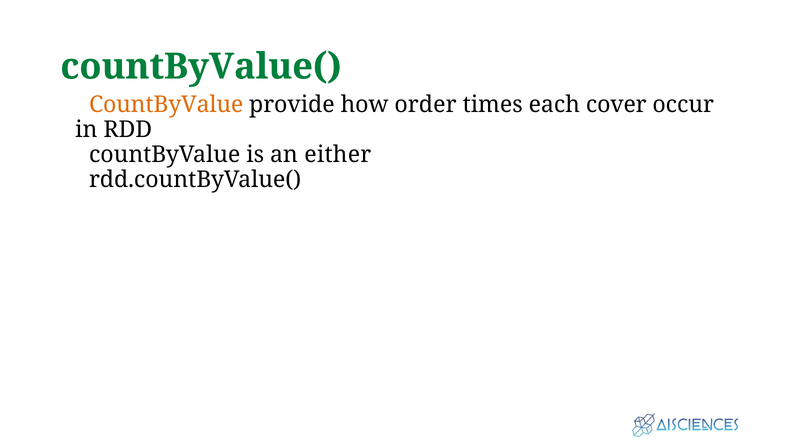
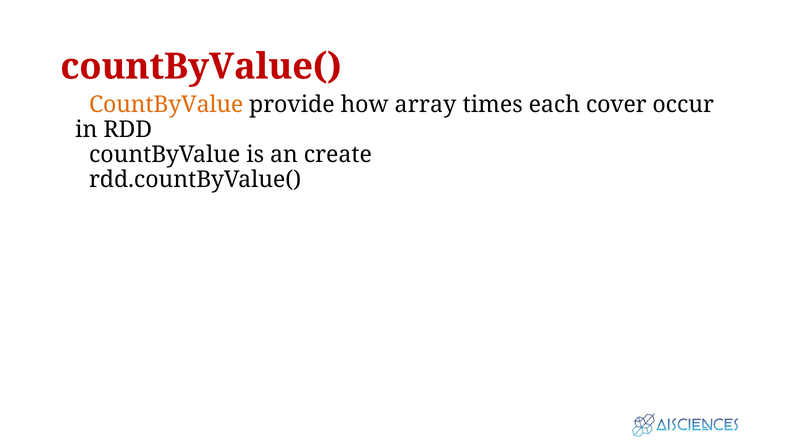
countByValue( colour: green -> red
order: order -> array
either: either -> create
